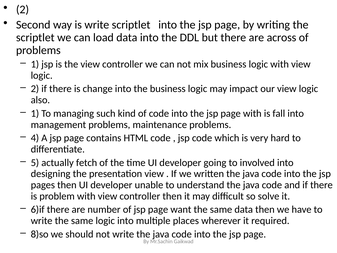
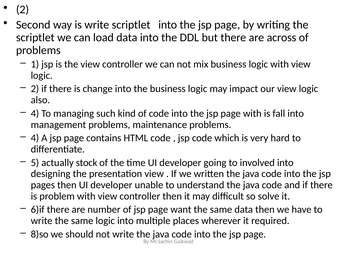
1 at (35, 113): 1 -> 4
fetch: fetch -> stock
